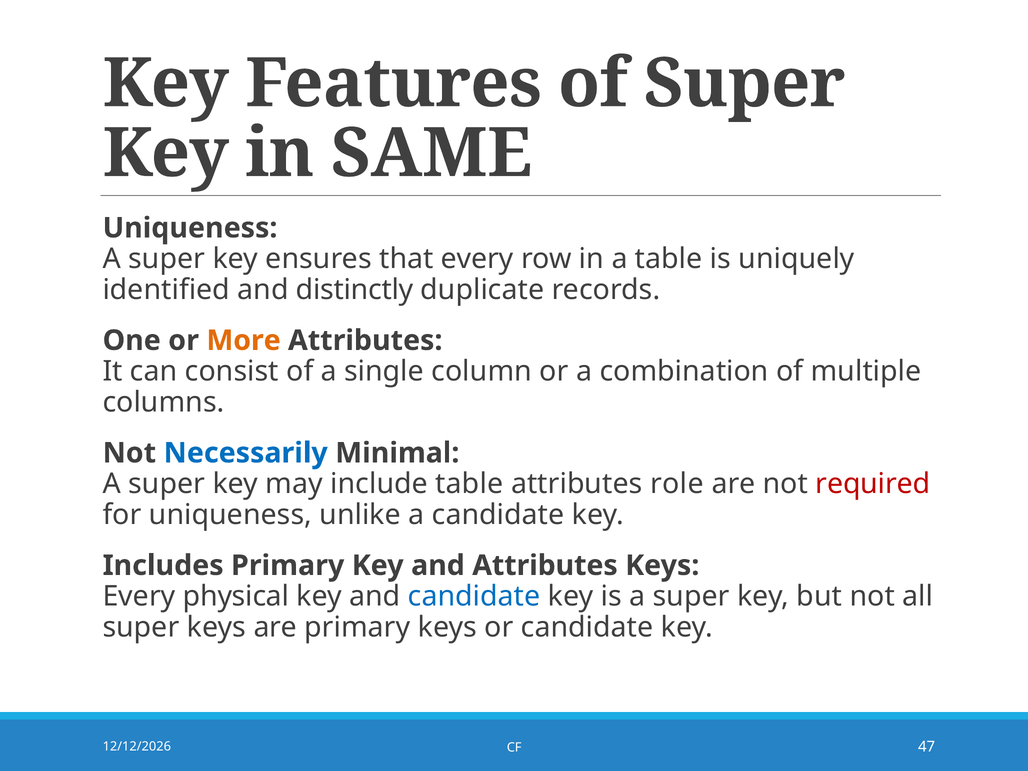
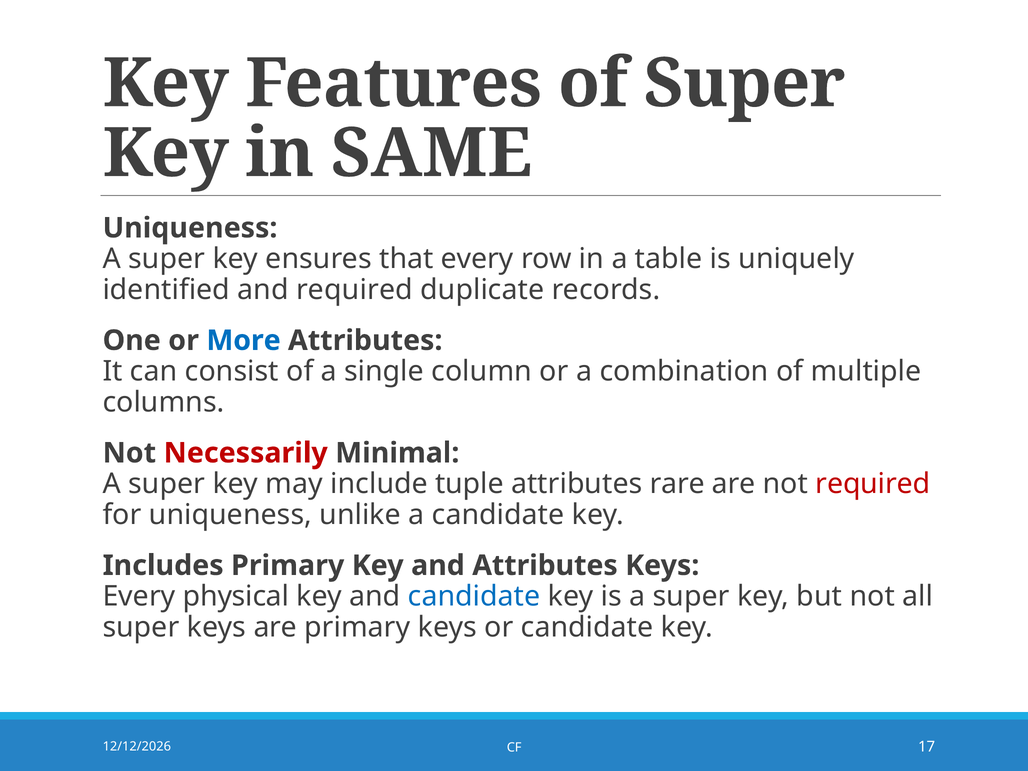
and distinctly: distinctly -> required
More colour: orange -> blue
Necessarily colour: blue -> red
include table: table -> tuple
role: role -> rare
47: 47 -> 17
